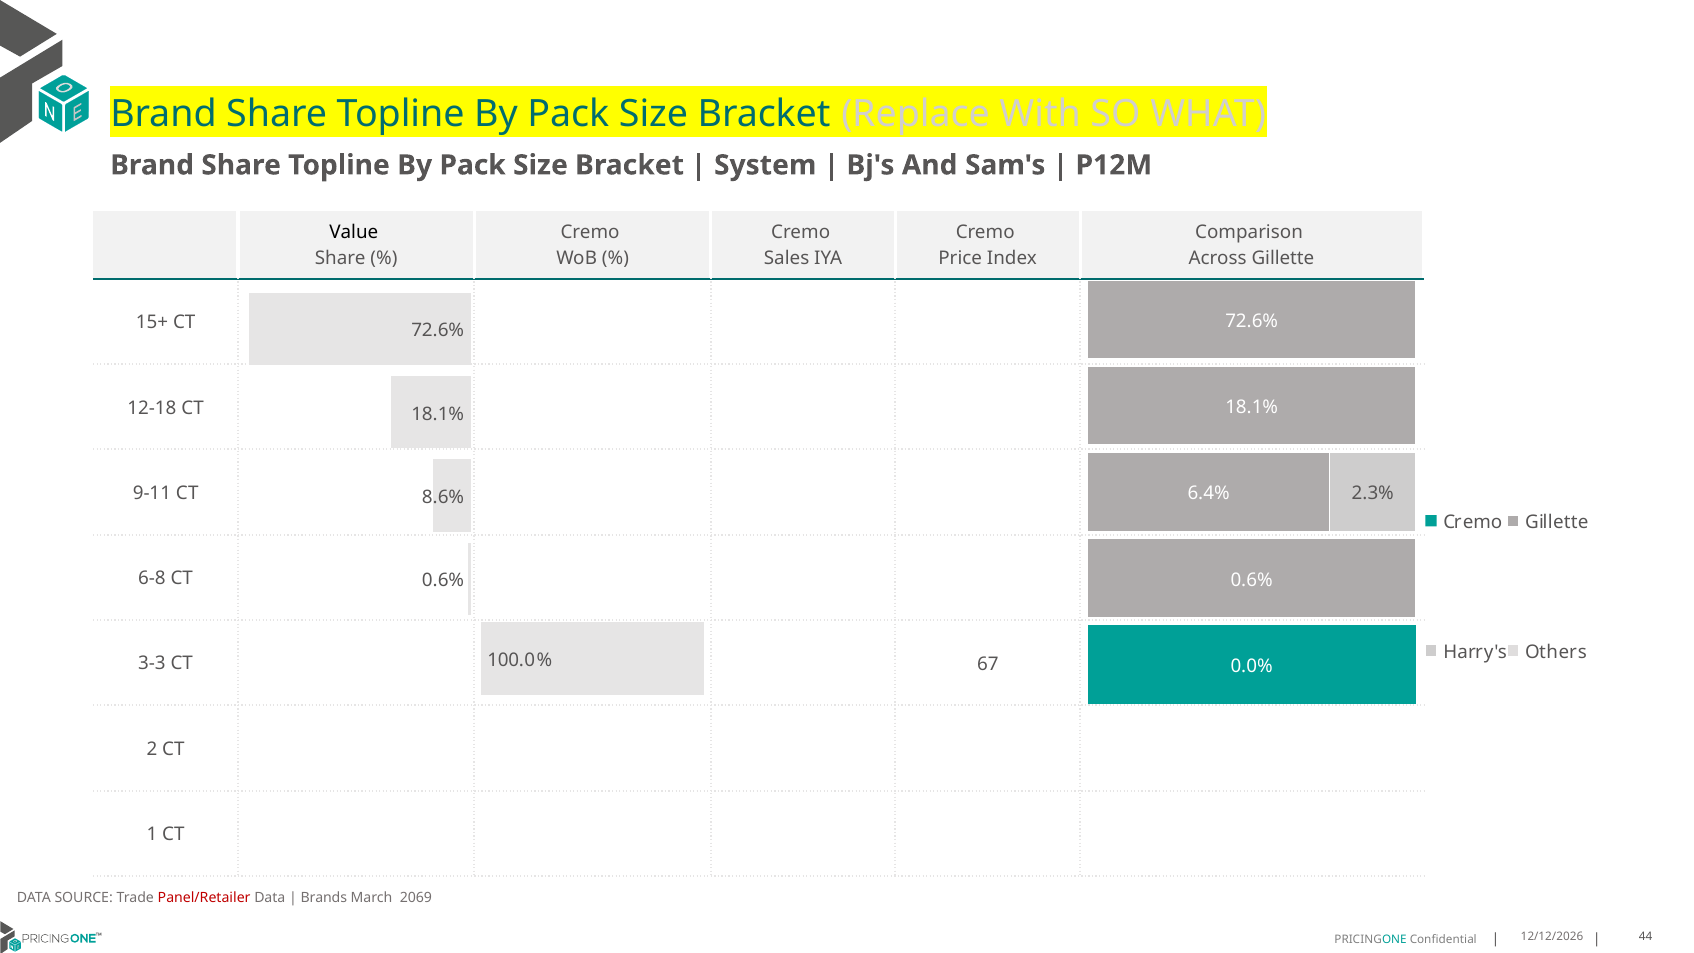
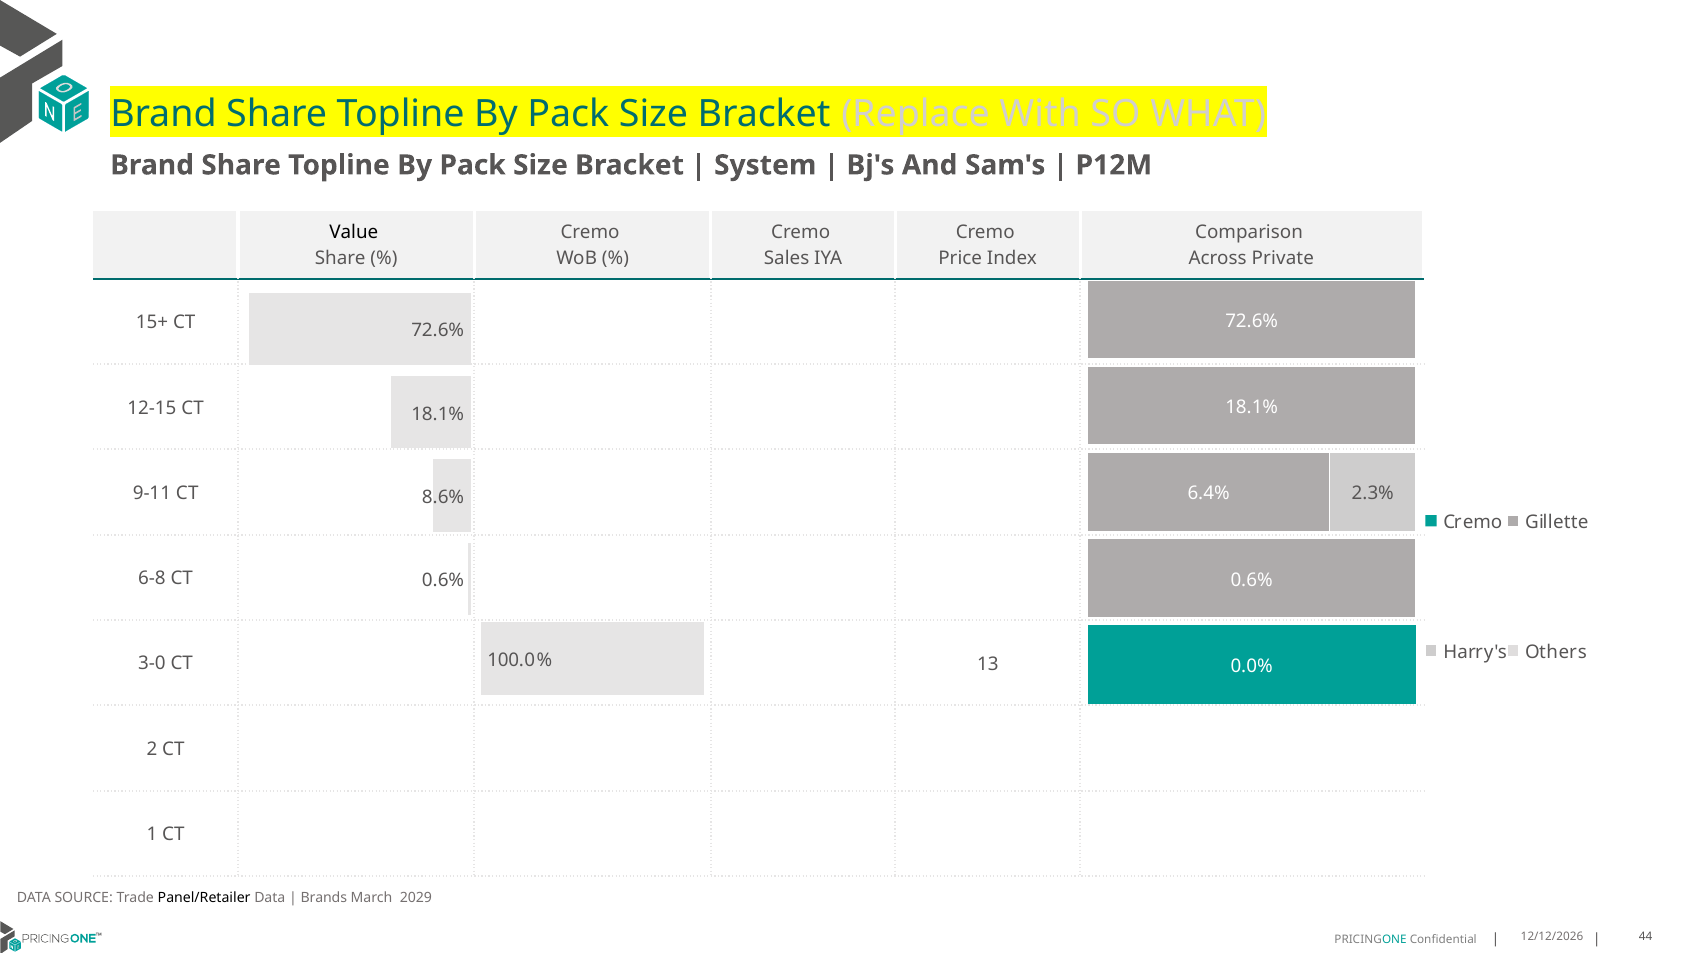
Across Gillette: Gillette -> Private
12-18: 12-18 -> 12-15
3-3: 3-3 -> 3-0
67: 67 -> 13
Panel/Retailer colour: red -> black
2069: 2069 -> 2029
